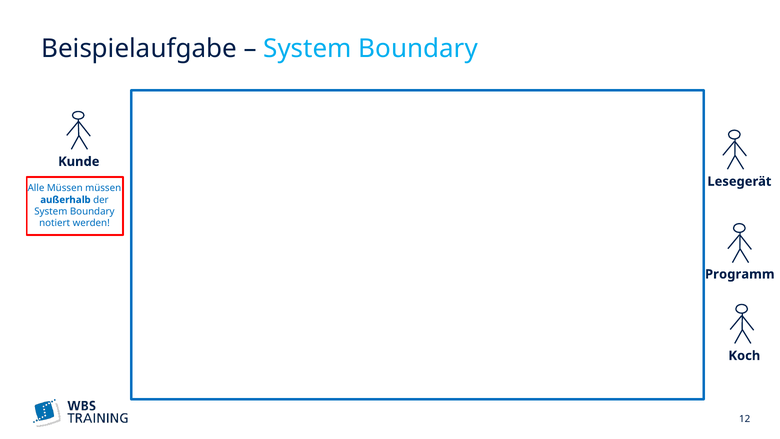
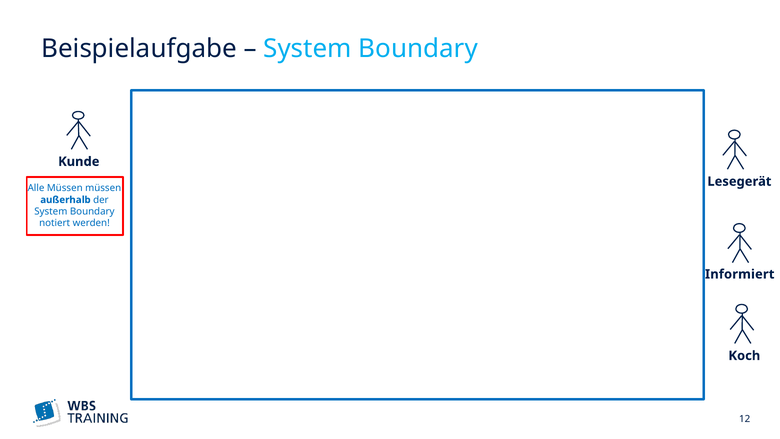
Programm: Programm -> Informiert
